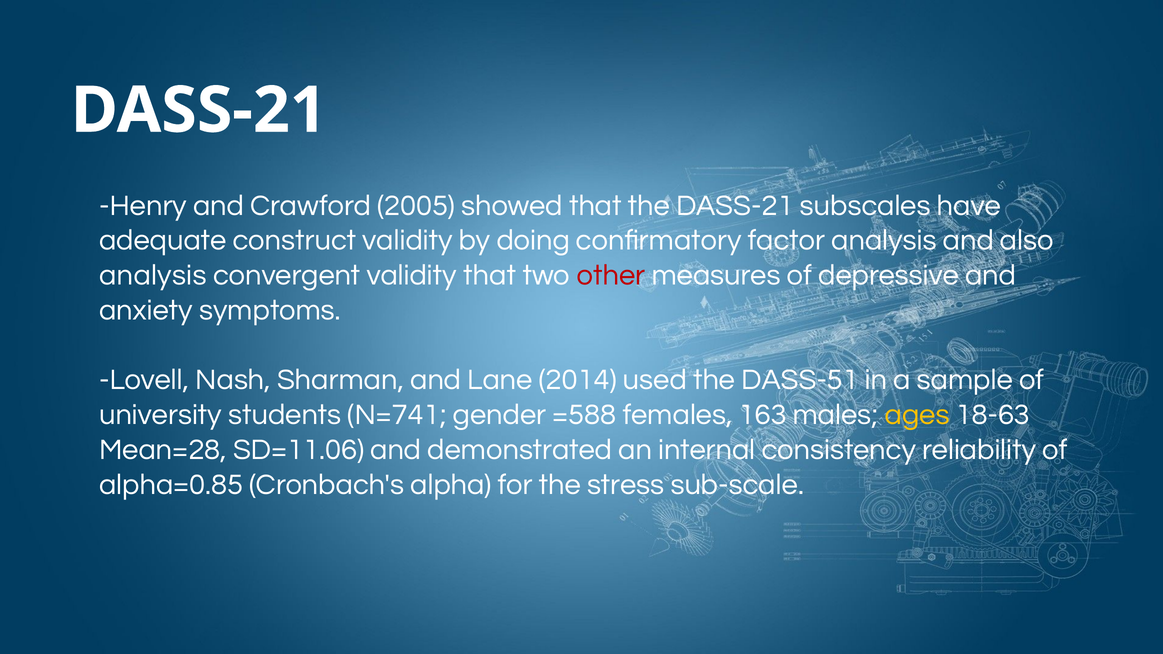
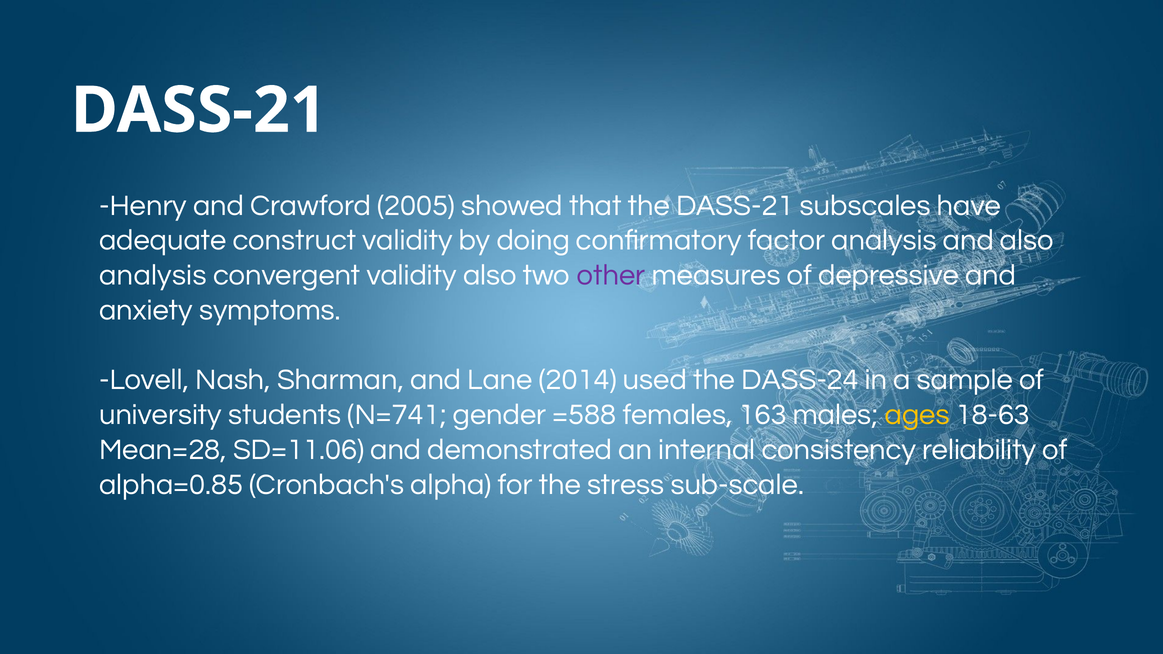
validity that: that -> also
other colour: red -> purple
DASS-51: DASS-51 -> DASS-24
